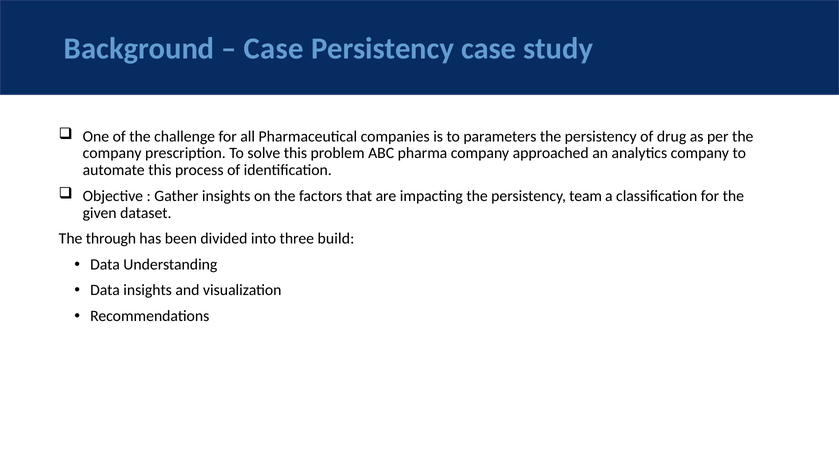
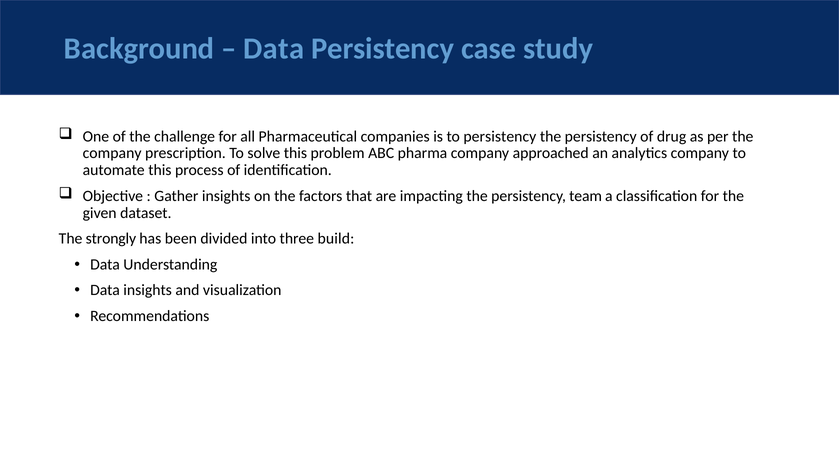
Case at (274, 49): Case -> Data
to parameters: parameters -> persistency
through: through -> strongly
